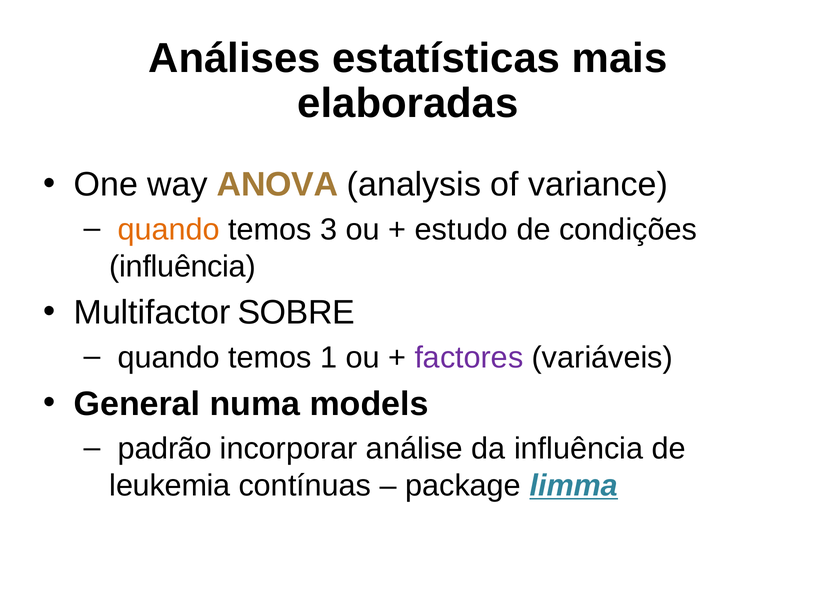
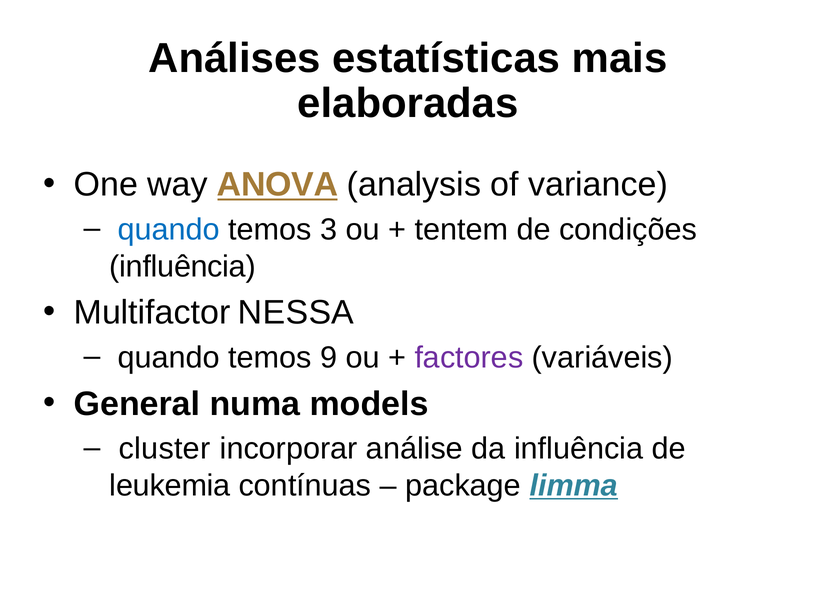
ANOVA underline: none -> present
quando at (169, 230) colour: orange -> blue
estudo: estudo -> tentem
SOBRE: SOBRE -> NESSA
1: 1 -> 9
padrão: padrão -> cluster
